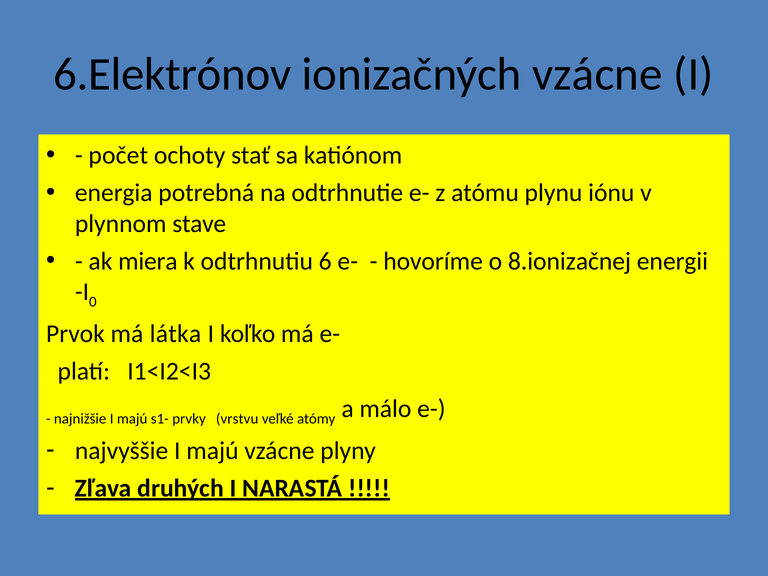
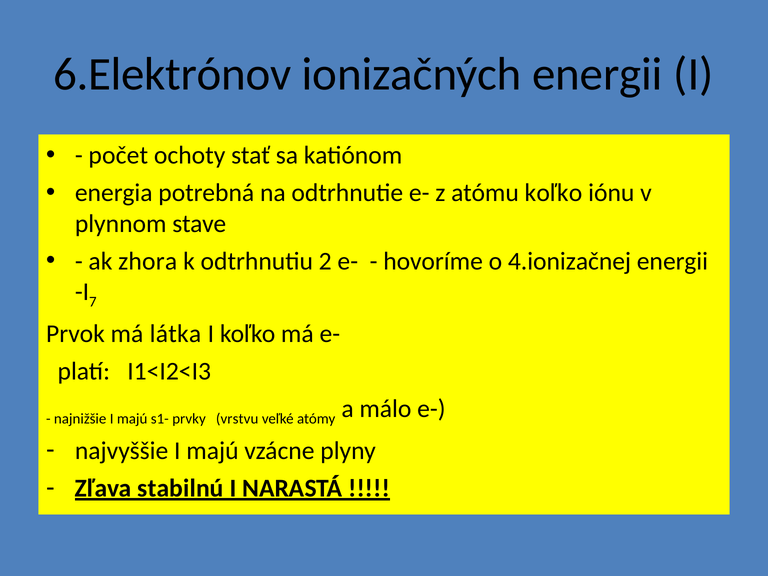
ionizačných vzácne: vzácne -> energii
atómu plynu: plynu -> koľko
miera: miera -> zhora
6: 6 -> 2
8.ionizačnej: 8.ionizačnej -> 4.ionizačnej
0: 0 -> 7
druhých: druhých -> stabilnú
